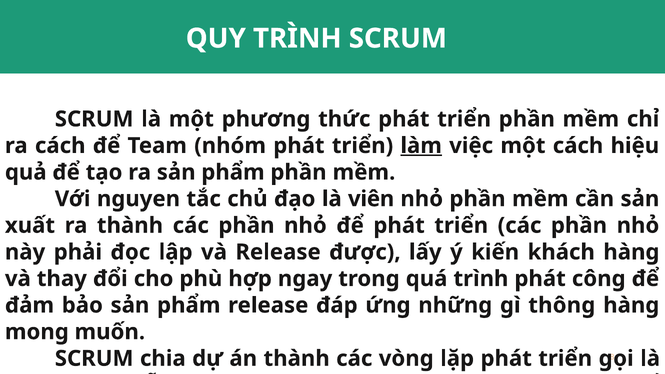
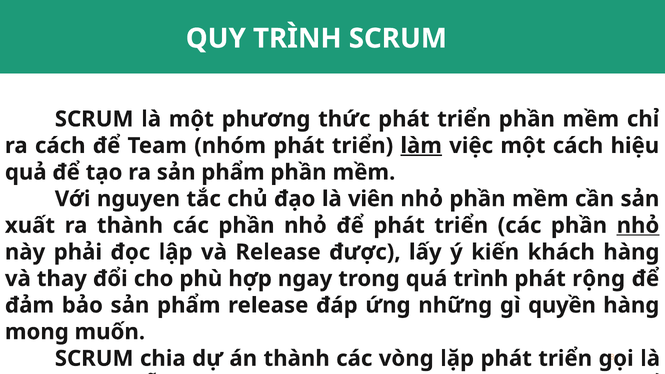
nhỏ at (638, 226) underline: none -> present
công: công -> rộng
thông: thông -> quyền
